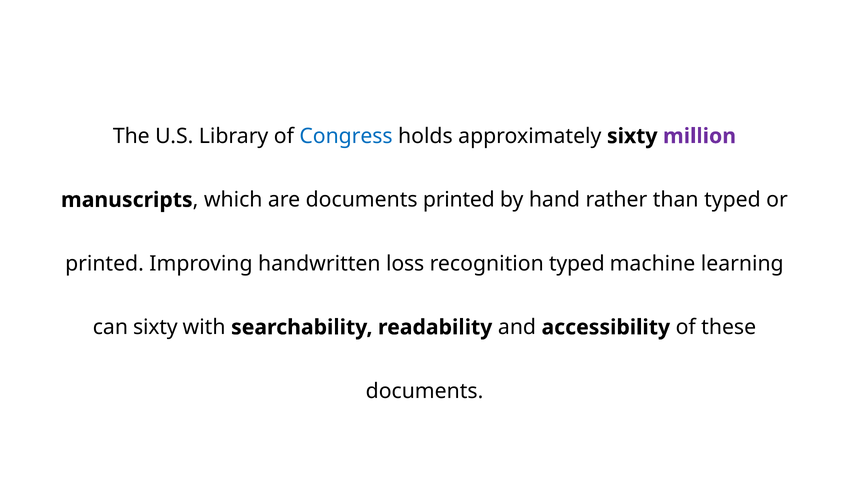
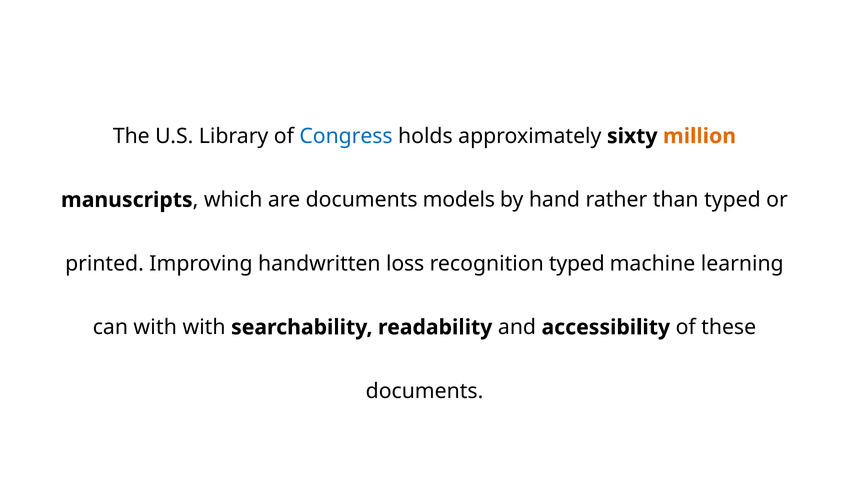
million colour: purple -> orange
documents printed: printed -> models
can sixty: sixty -> with
